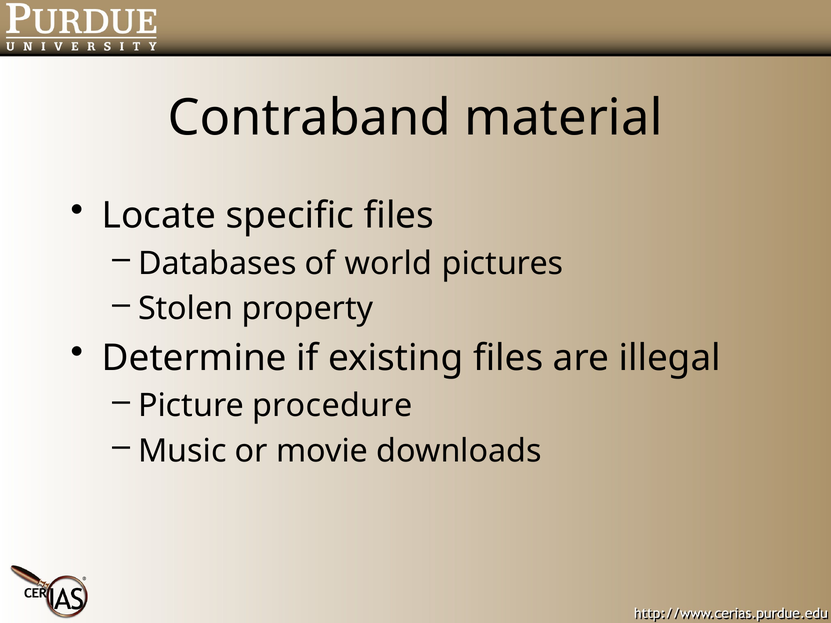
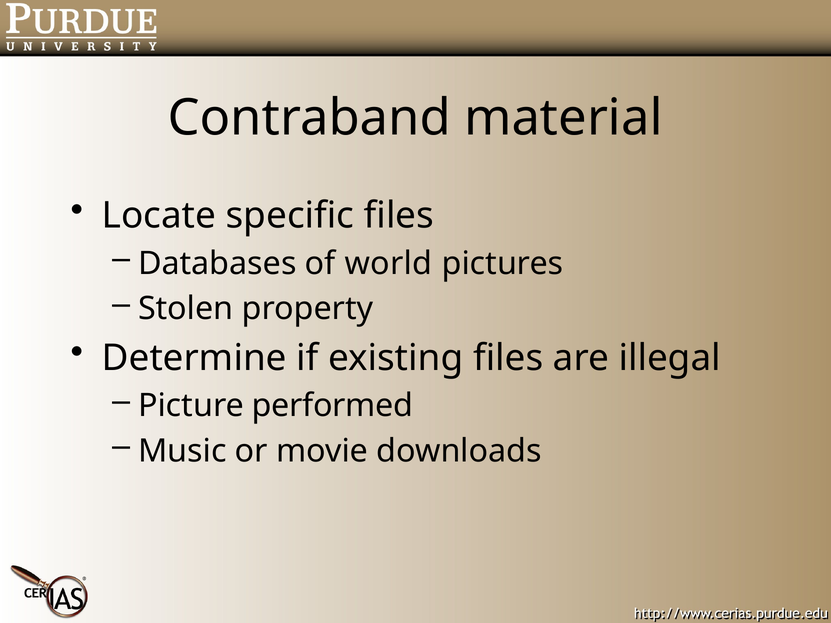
procedure: procedure -> performed
